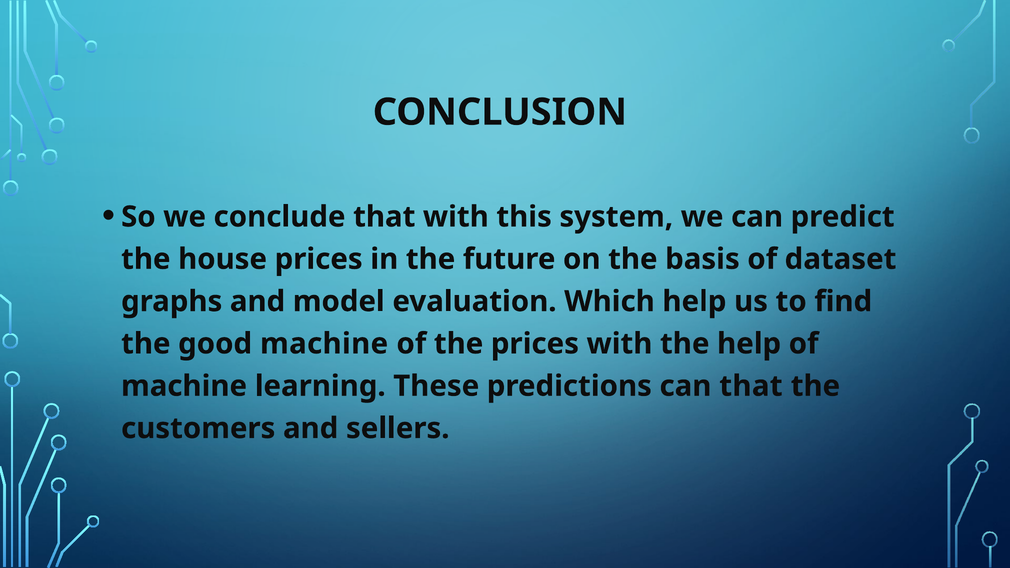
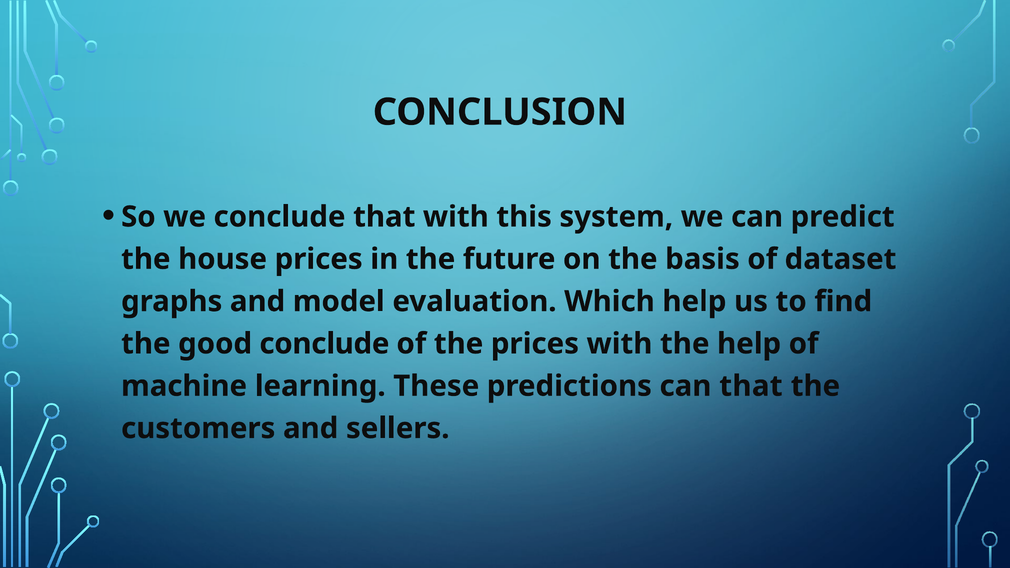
good machine: machine -> conclude
